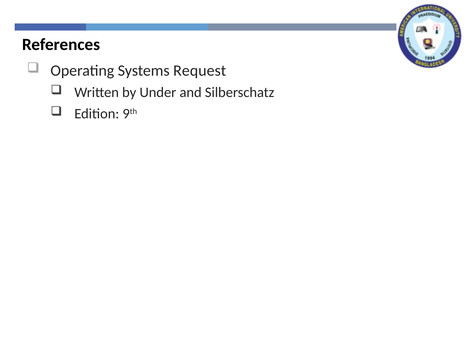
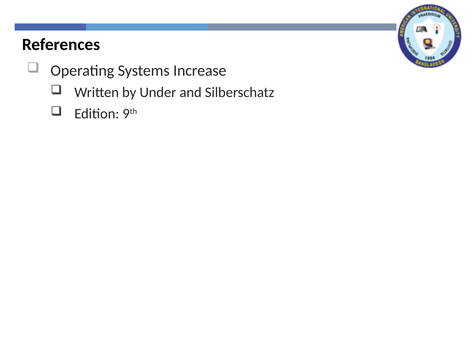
Request: Request -> Increase
